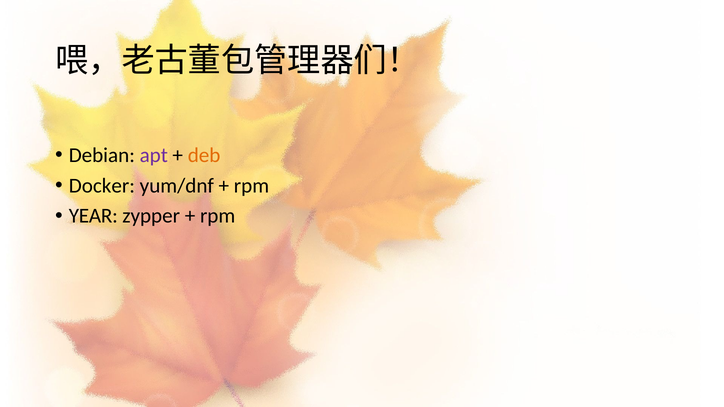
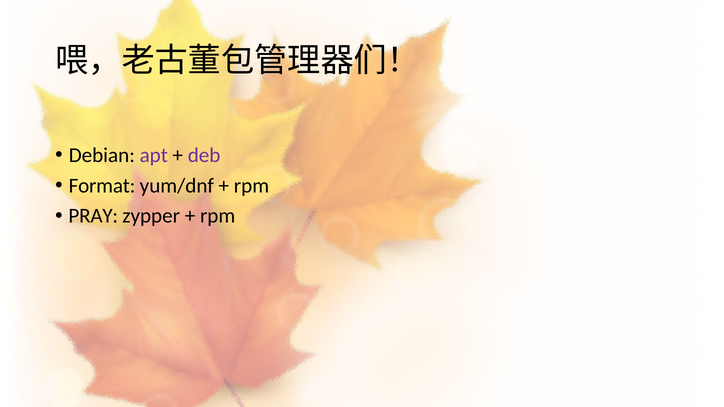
deb colour: orange -> purple
Docker: Docker -> Format
YEAR: YEAR -> PRAY
